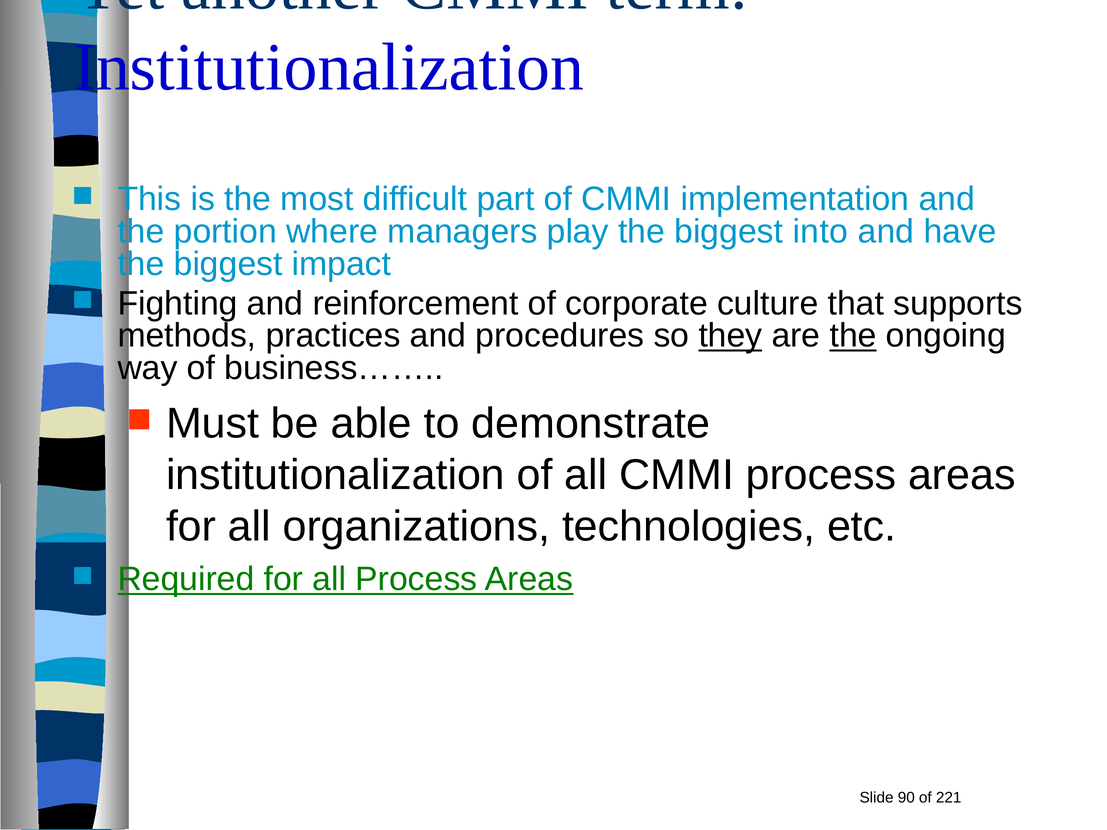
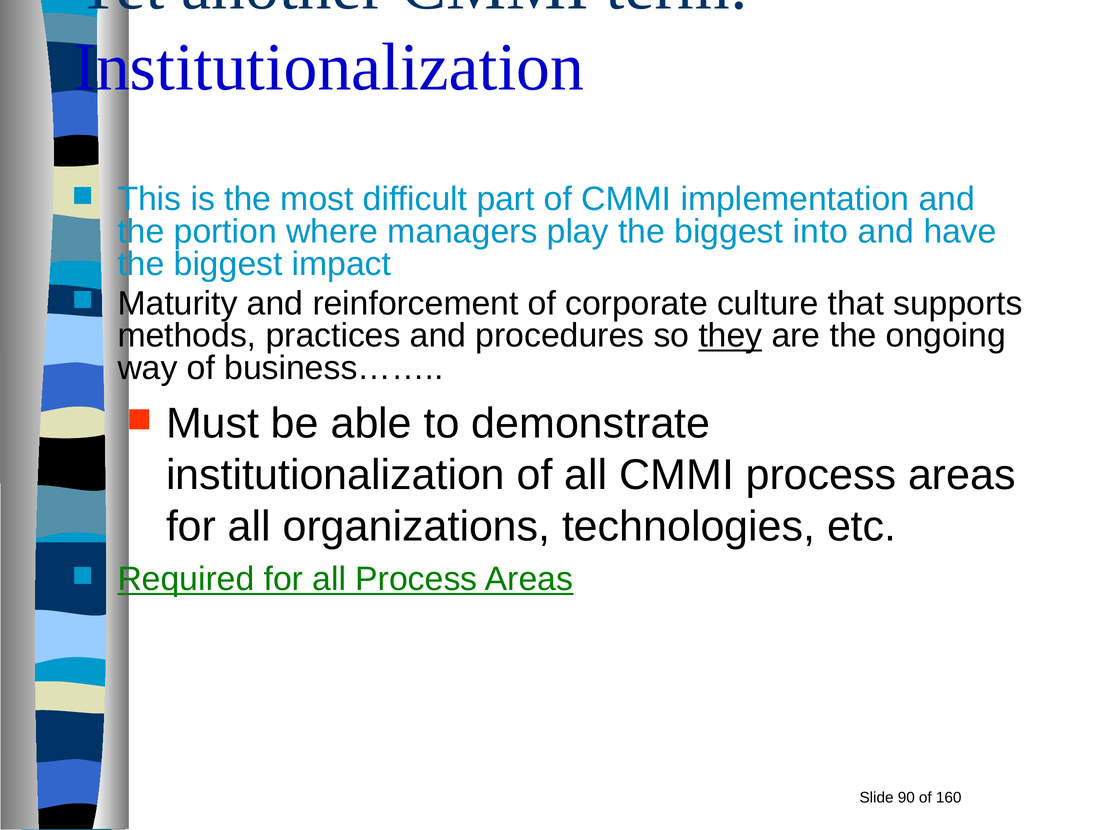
Fighting: Fighting -> Maturity
the at (853, 336) underline: present -> none
221: 221 -> 160
